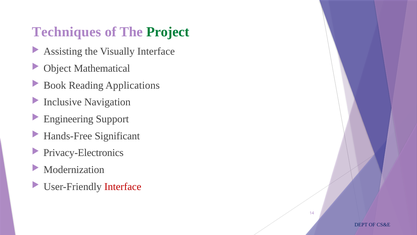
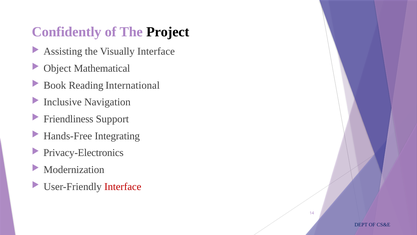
Techniques: Techniques -> Confidently
Project colour: green -> black
Applications: Applications -> International
Engineering: Engineering -> Friendliness
Significant: Significant -> Integrating
